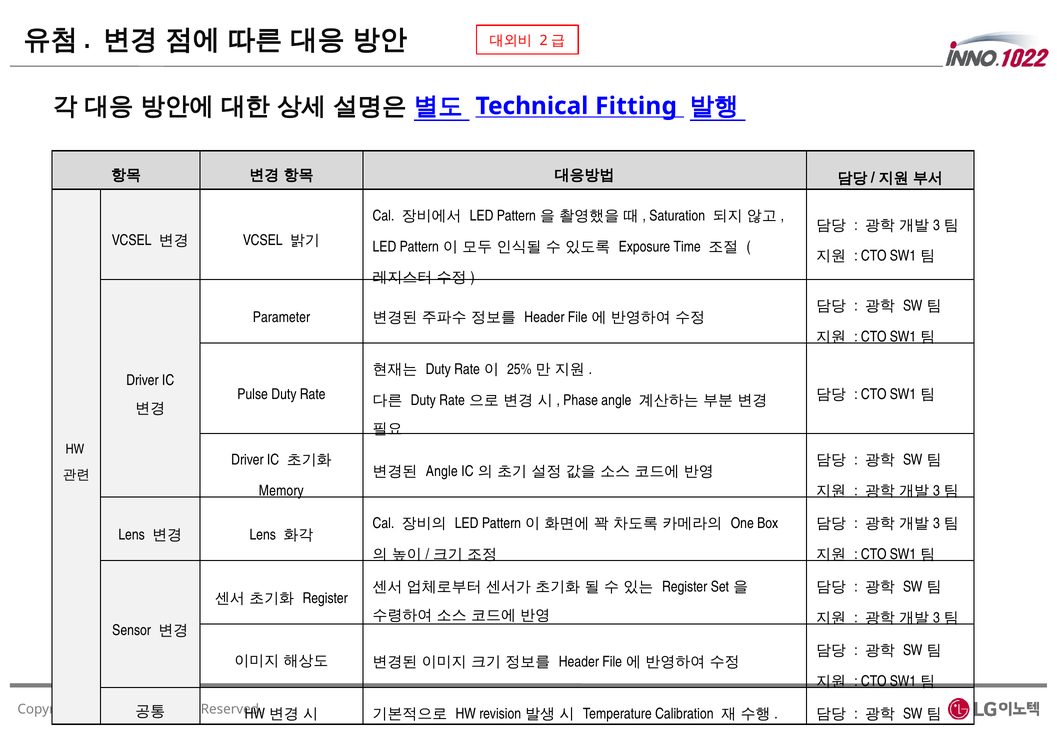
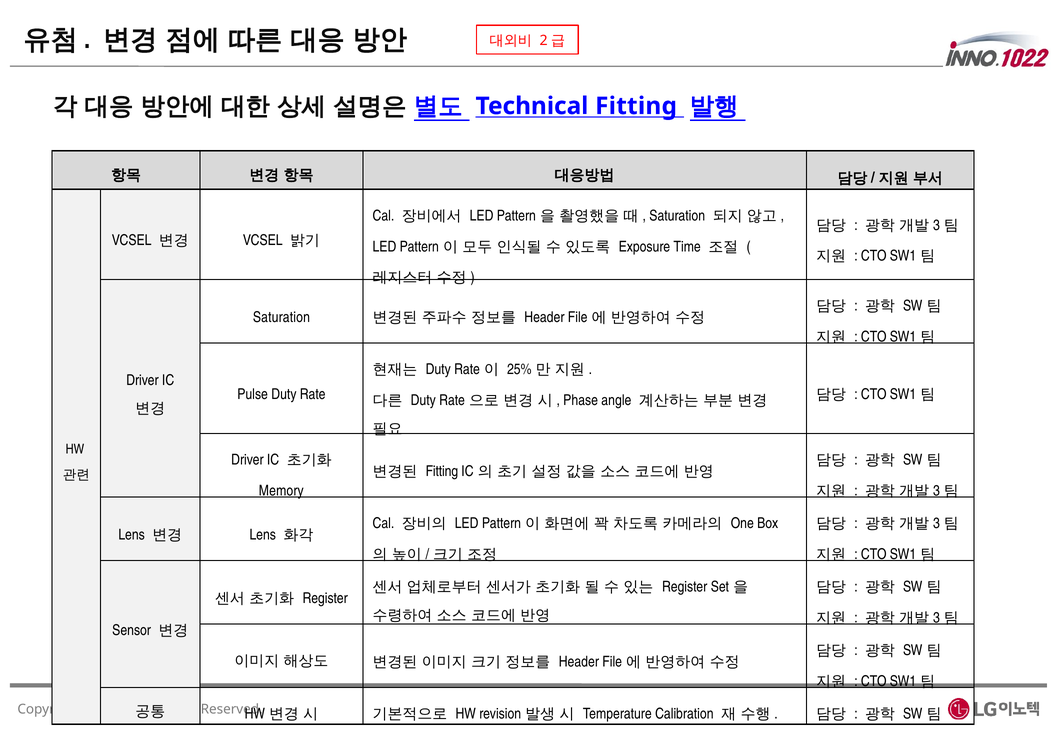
Parameter at (282, 317): Parameter -> Saturation
Angle at (442, 471): Angle -> Fitting
